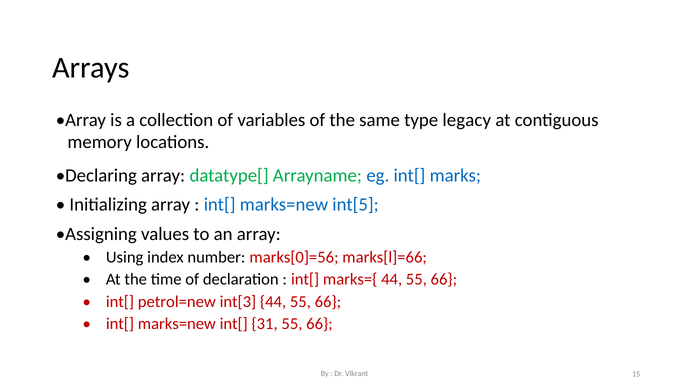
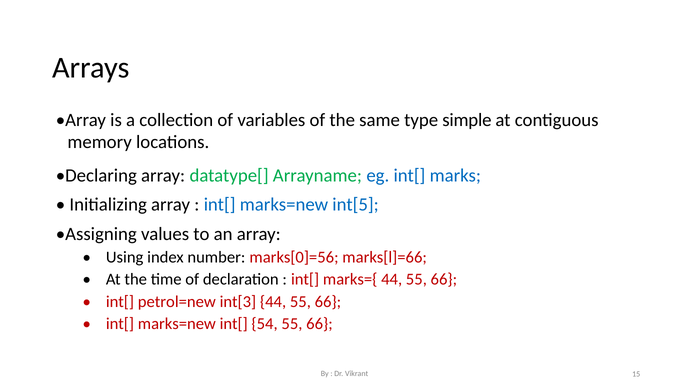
legacy: legacy -> simple
31: 31 -> 54
